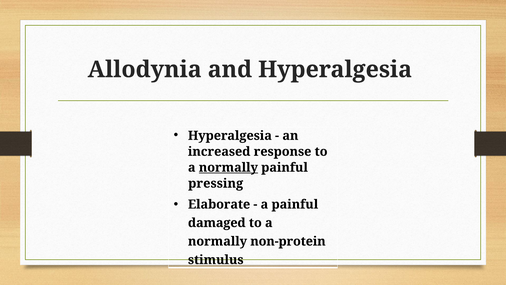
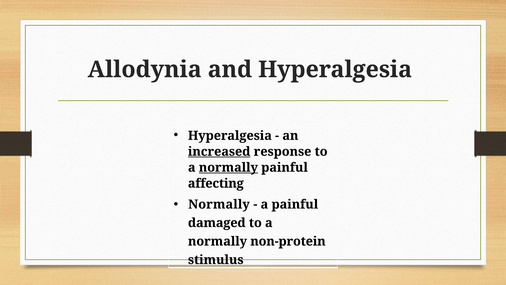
increased underline: none -> present
pressing: pressing -> affecting
Elaborate at (219, 204): Elaborate -> Normally
